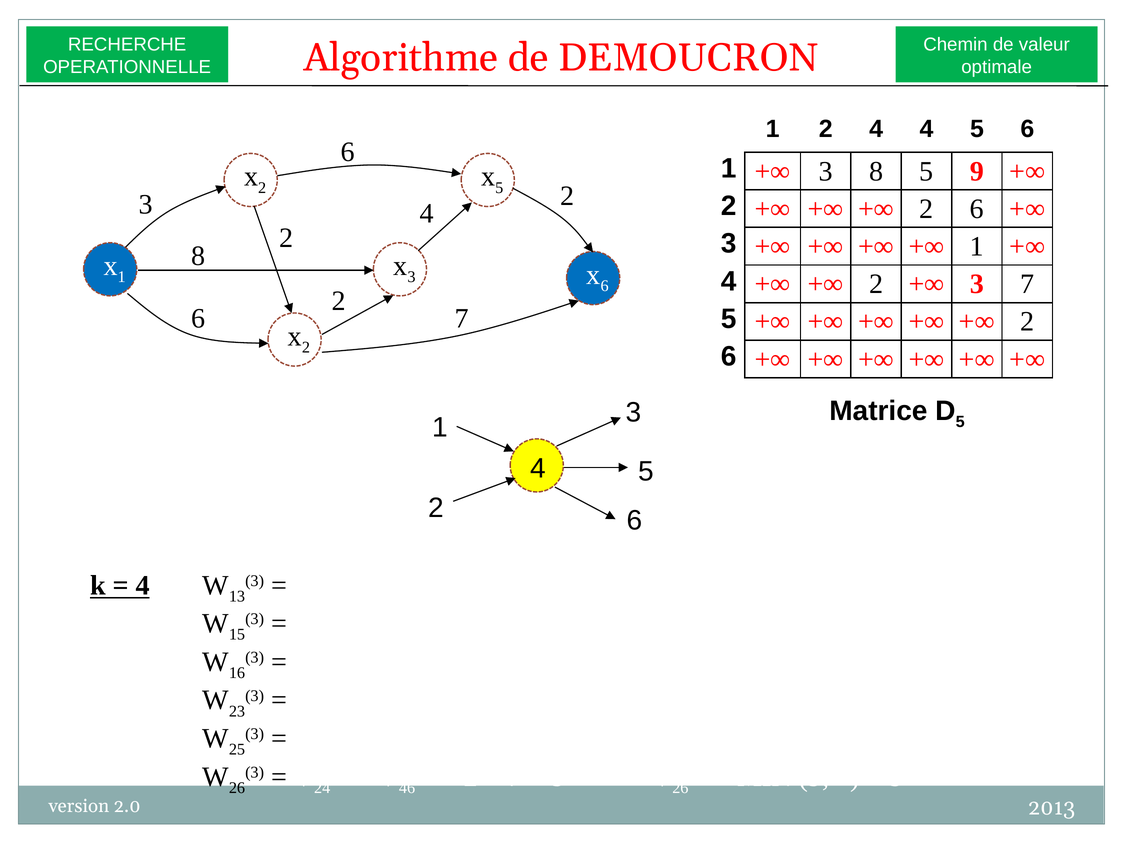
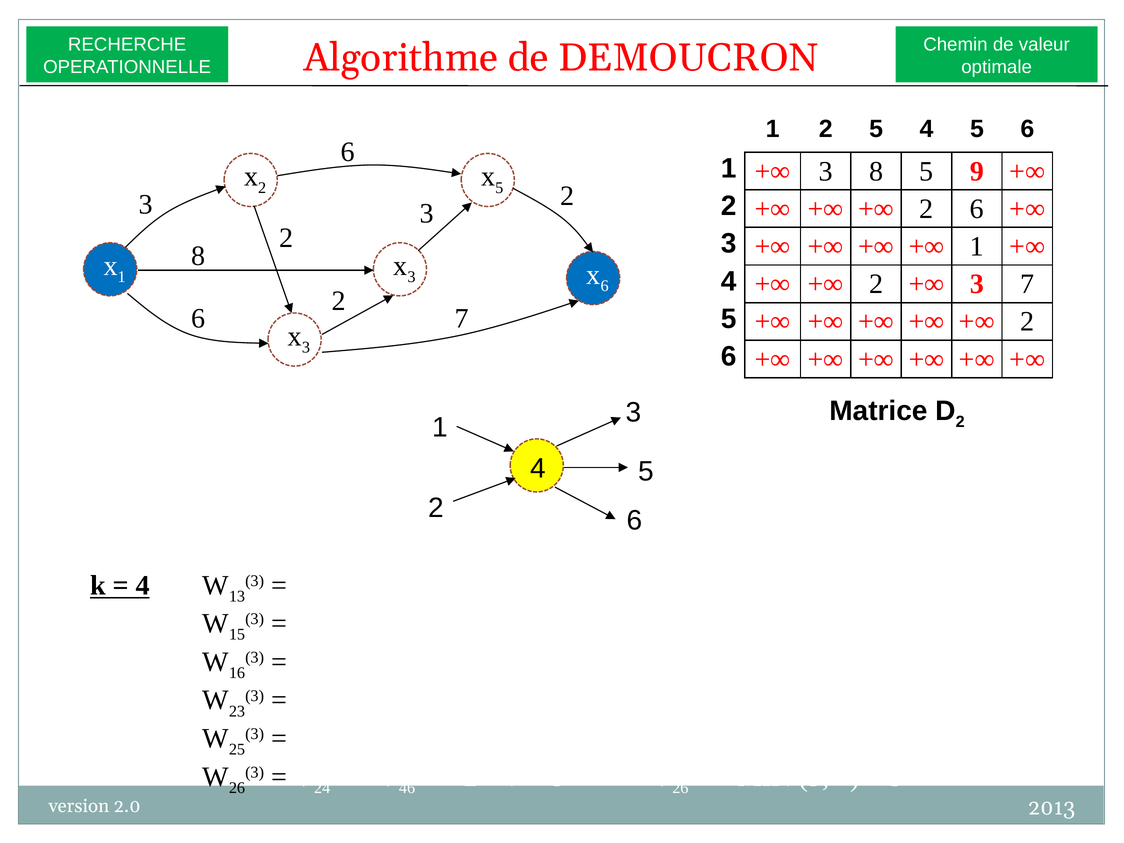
2 4: 4 -> 5
4 at (427, 213): 4 -> 3
2 at (306, 347): 2 -> 3
5 at (960, 422): 5 -> 2
